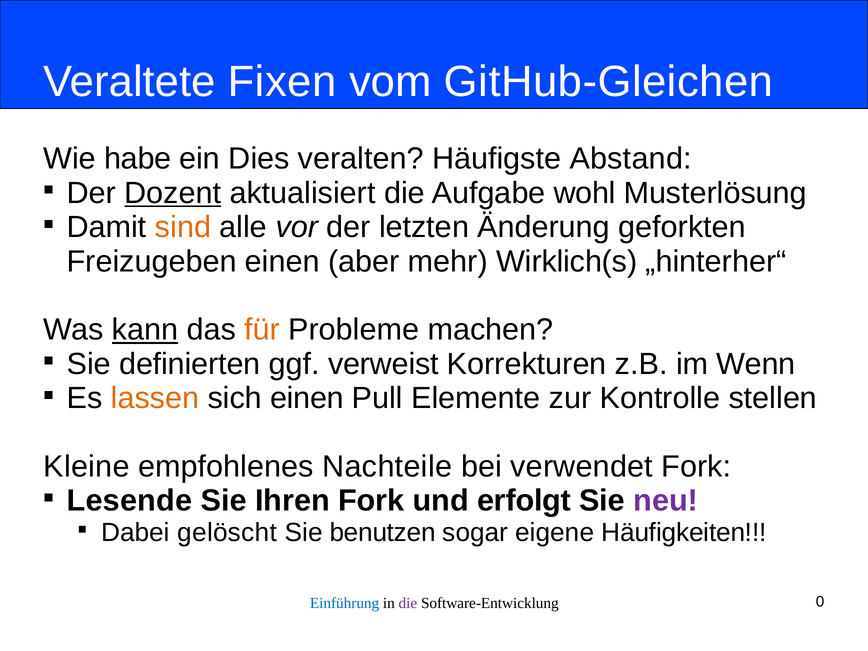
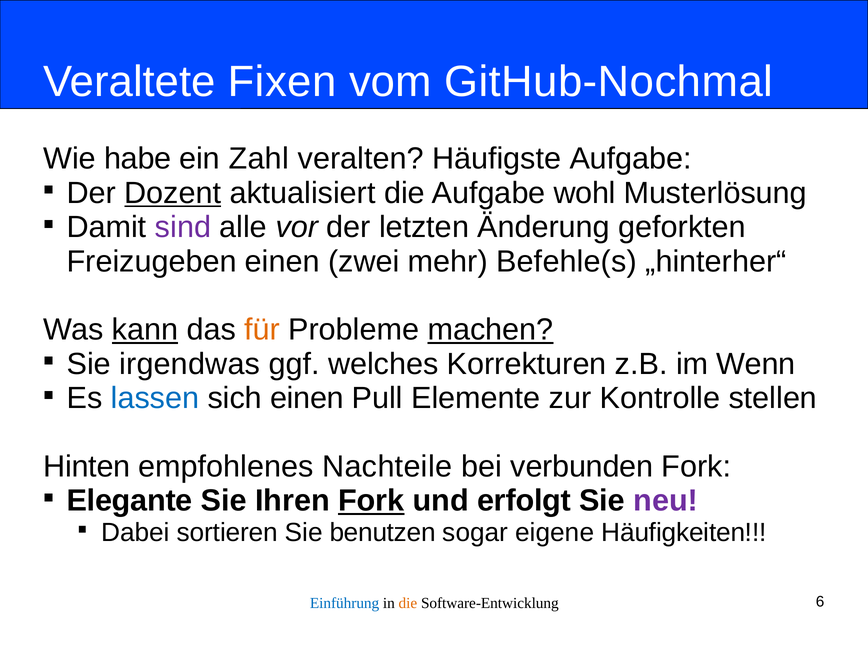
GitHub-Gleichen: GitHub-Gleichen -> GitHub-Nochmal
Dies: Dies -> Zahl
Häufigste Abstand: Abstand -> Aufgabe
sind colour: orange -> purple
aber: aber -> zwei
Wirklich(s: Wirklich(s -> Befehle(s
machen underline: none -> present
definierten: definierten -> irgendwas
verweist: verweist -> welches
lassen colour: orange -> blue
Kleine: Kleine -> Hinten
verwendet: verwendet -> verbunden
Lesende: Lesende -> Elegante
Fork at (371, 501) underline: none -> present
gelöscht: gelöscht -> sortieren
die at (408, 603) colour: purple -> orange
0: 0 -> 6
